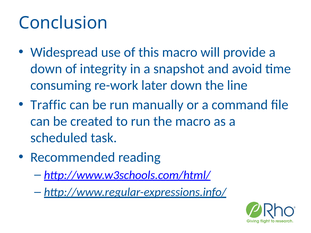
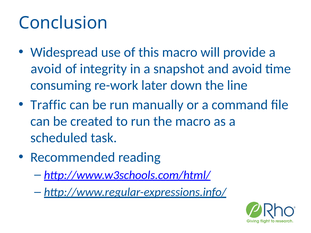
down at (46, 69): down -> avoid
